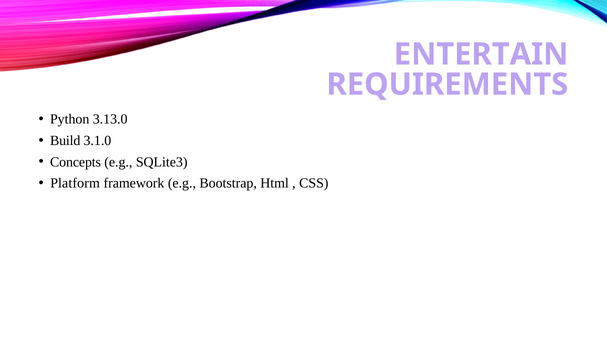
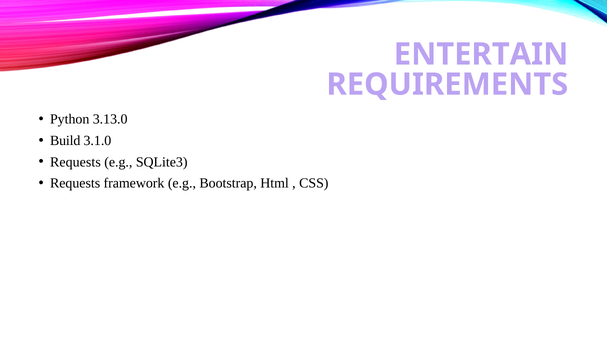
Concepts at (76, 162): Concepts -> Requests
Platform at (75, 183): Platform -> Requests
